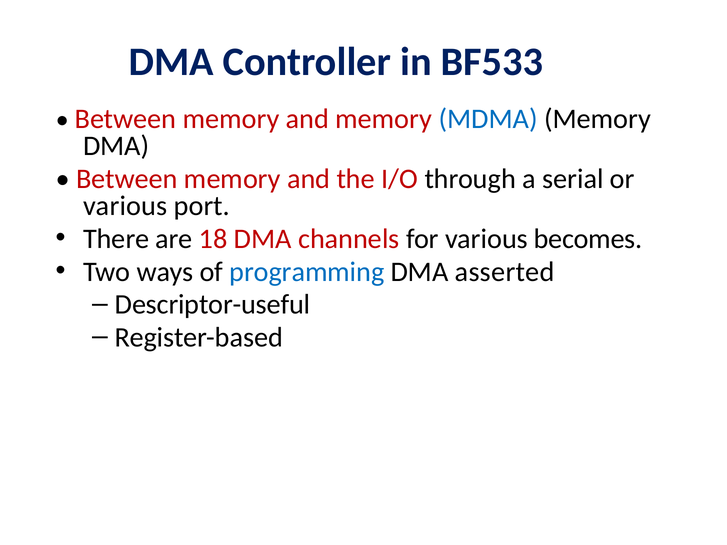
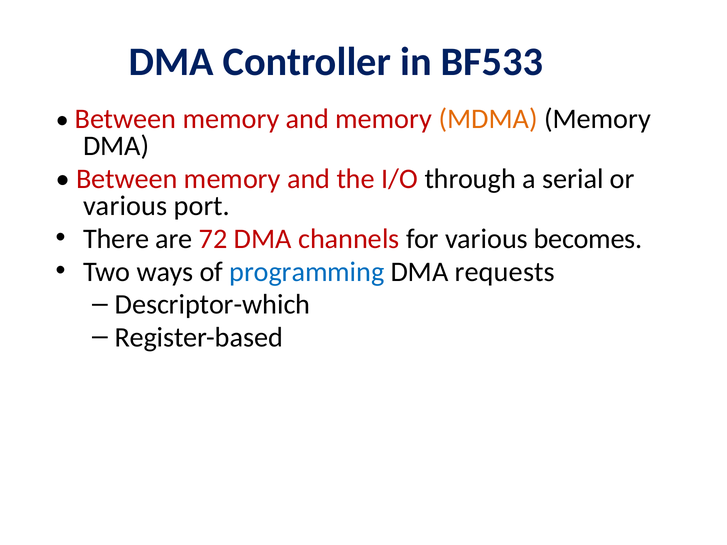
MDMA colour: blue -> orange
18: 18 -> 72
asserted: asserted -> requests
Descriptor-useful: Descriptor-useful -> Descriptor-which
